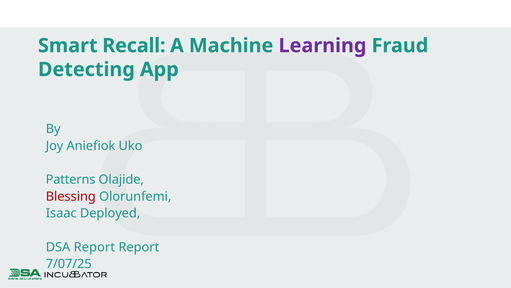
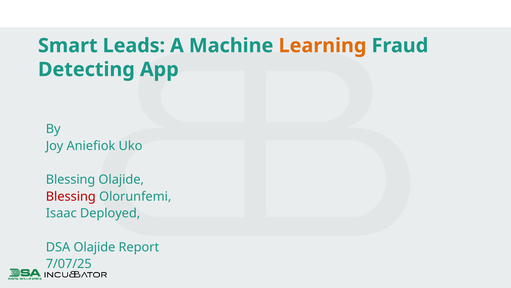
Recall: Recall -> Leads
Learning colour: purple -> orange
Patterns at (71, 179): Patterns -> Blessing
DSA Report: Report -> Olajide
